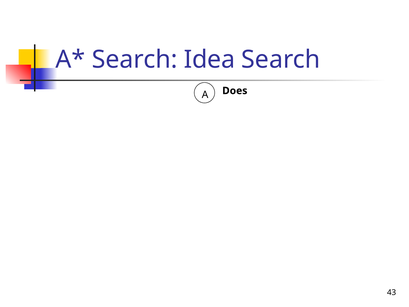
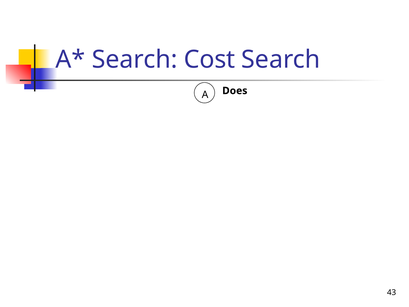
Idea: Idea -> Cost
